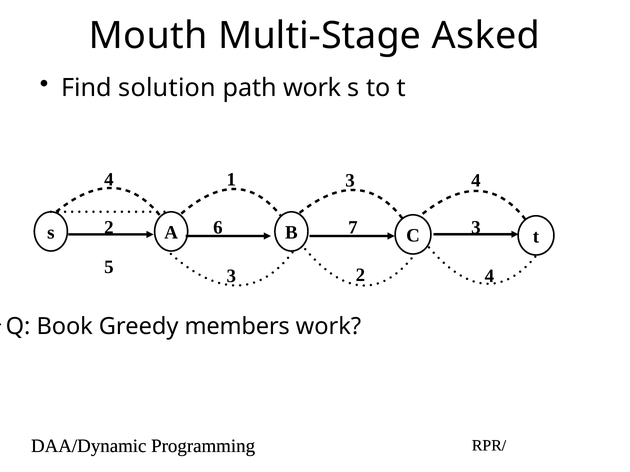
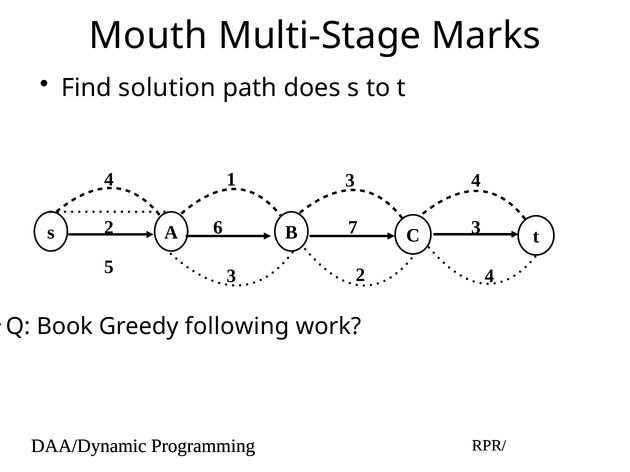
Asked: Asked -> Marks
path work: work -> does
members: members -> following
